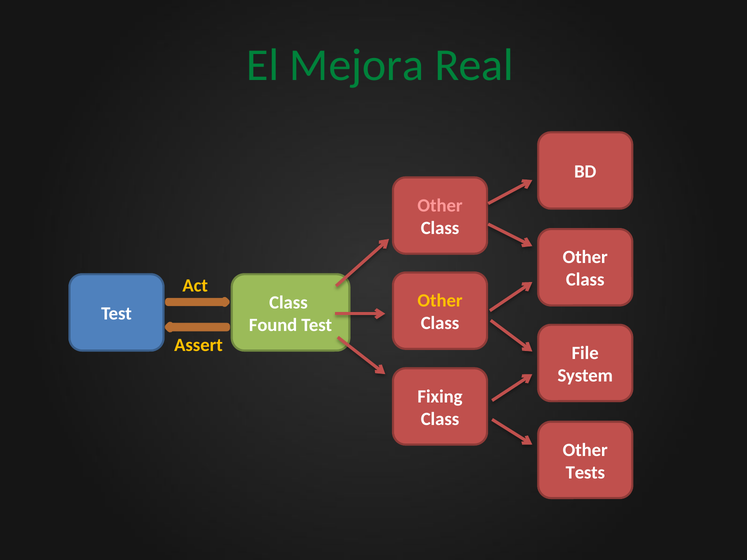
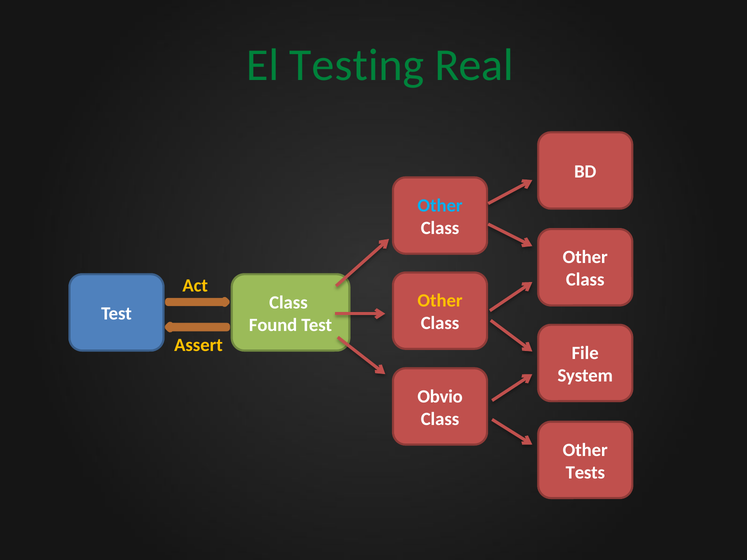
Mejora: Mejora -> Testing
Other at (440, 206) colour: pink -> light blue
Fixing: Fixing -> Obvio
